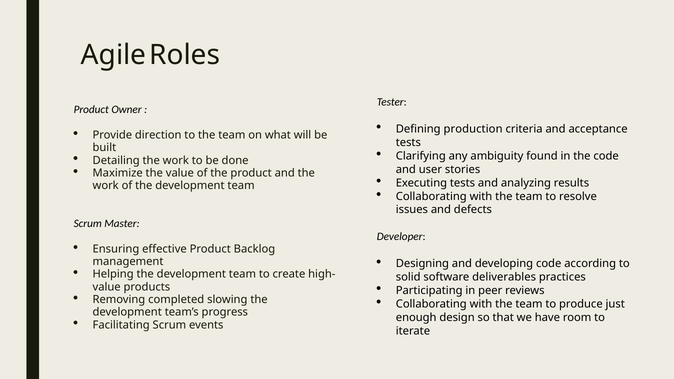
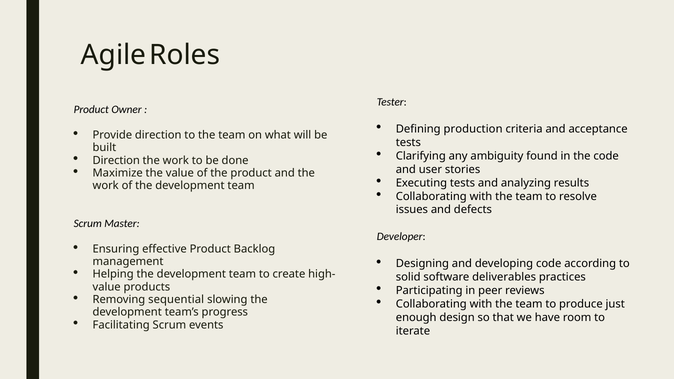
Detailing at (116, 160): Detailing -> Direction
completed: completed -> sequential
